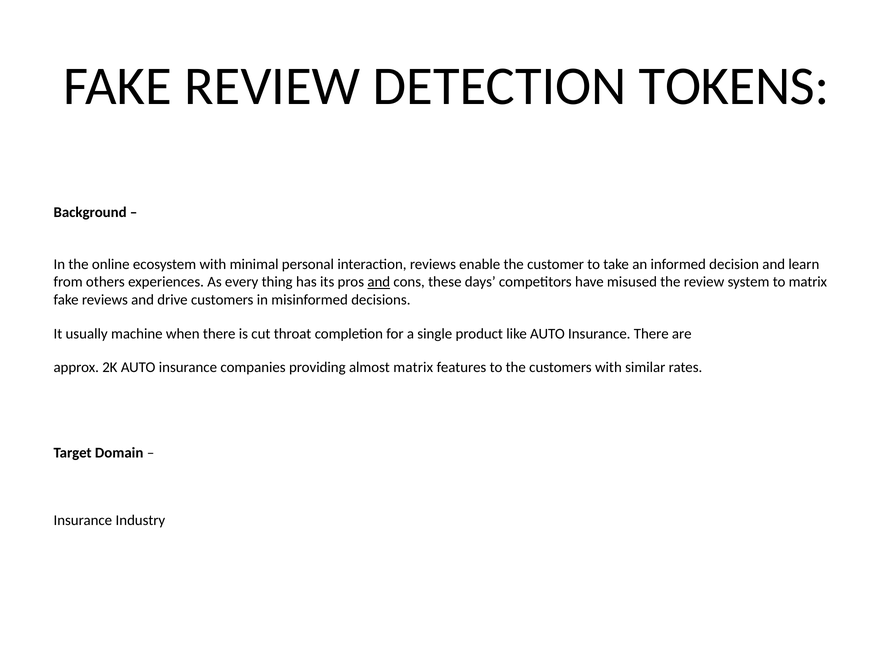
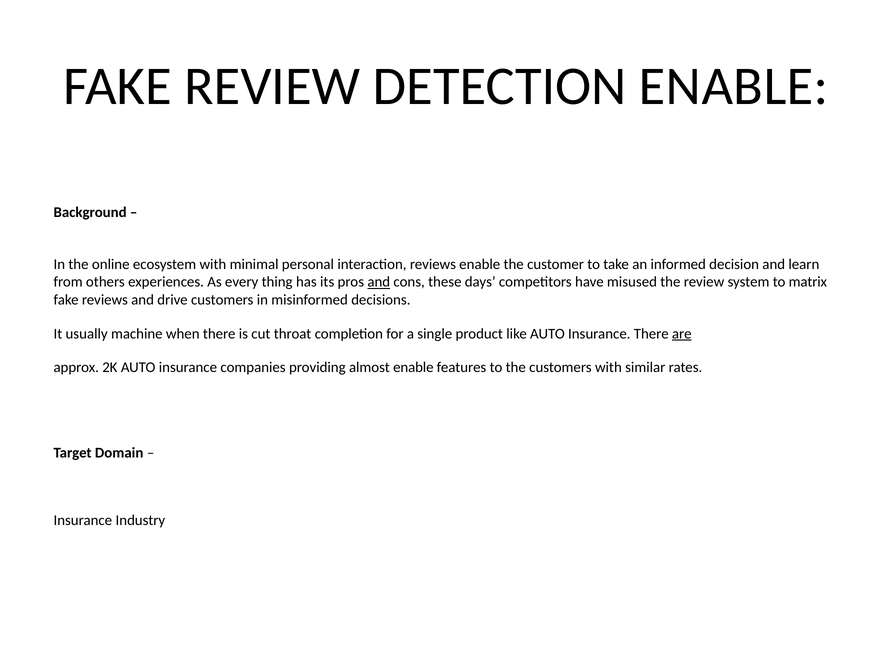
DETECTION TOKENS: TOKENS -> ENABLE
are underline: none -> present
almost matrix: matrix -> enable
